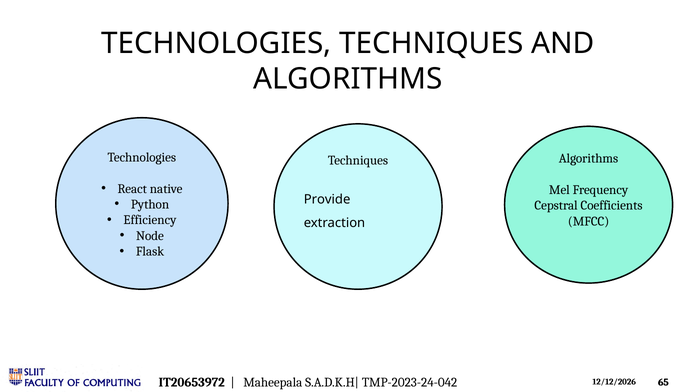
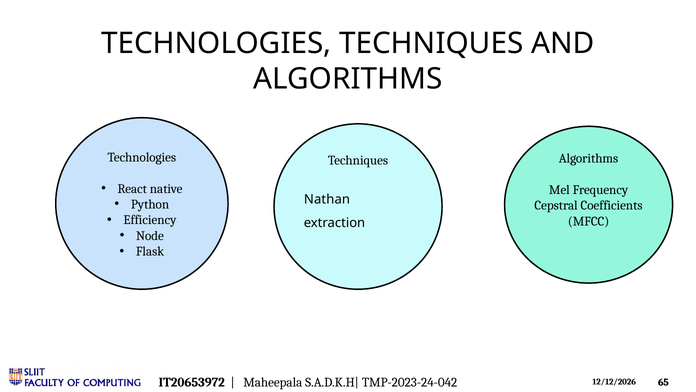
Provide: Provide -> Nathan
